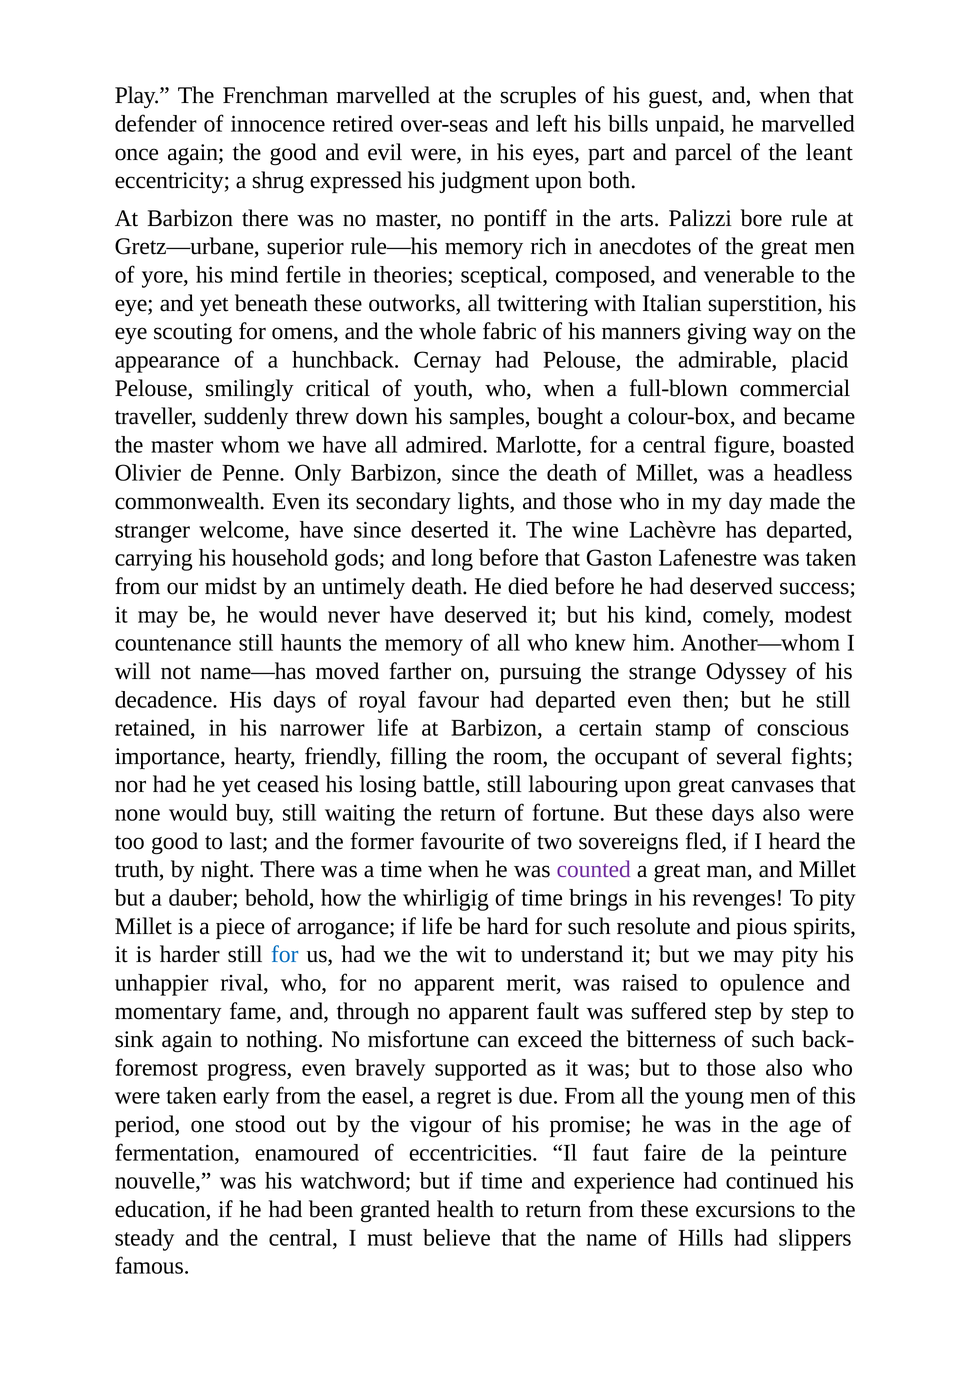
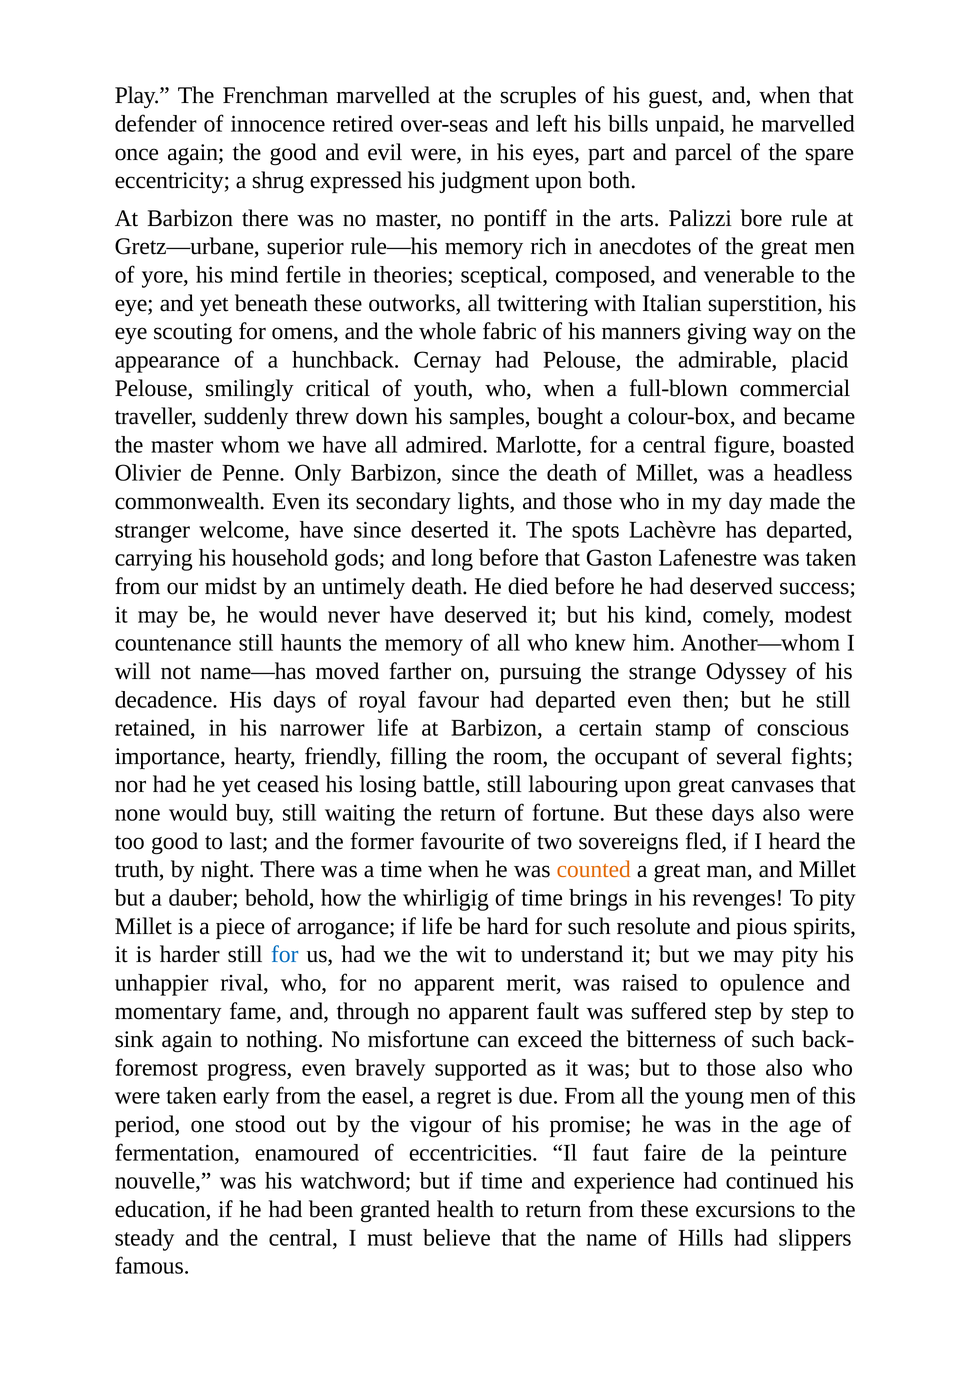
leant: leant -> spare
wine: wine -> spots
counted colour: purple -> orange
